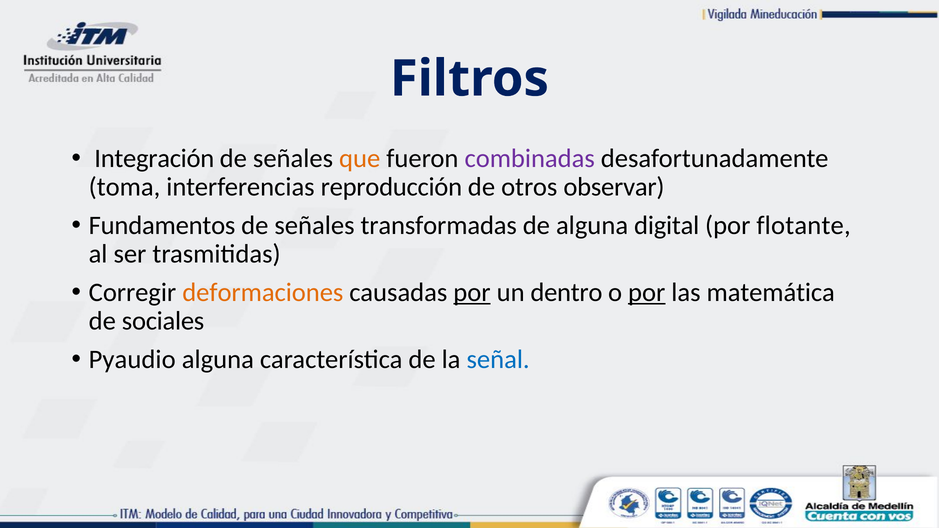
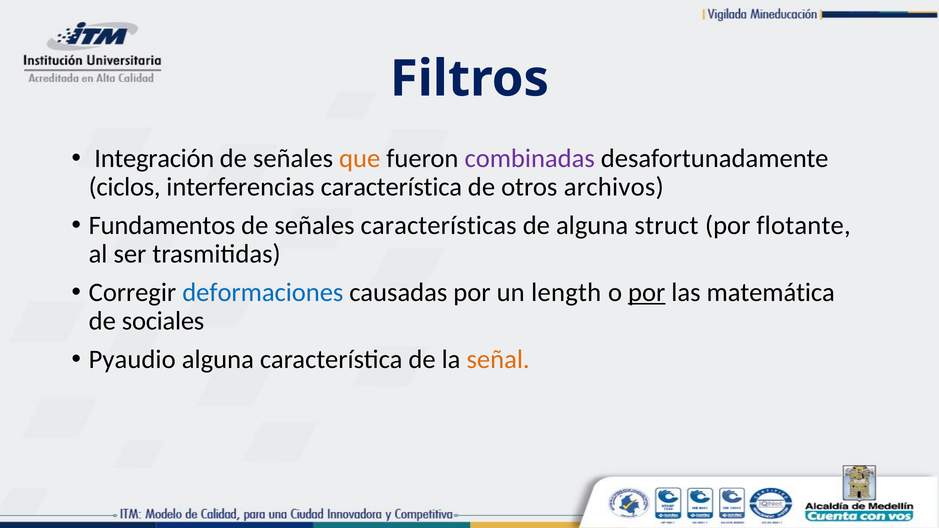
toma: toma -> ciclos
interferencias reproducción: reproducción -> característica
observar: observar -> archivos
transformadas: transformadas -> características
digital: digital -> struct
deformaciones colour: orange -> blue
por at (472, 292) underline: present -> none
dentro: dentro -> length
señal colour: blue -> orange
